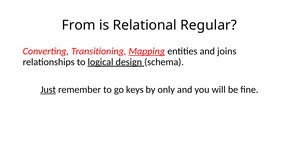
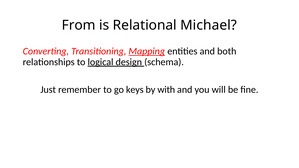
Regular: Regular -> Michael
joins: joins -> both
Just underline: present -> none
only: only -> with
